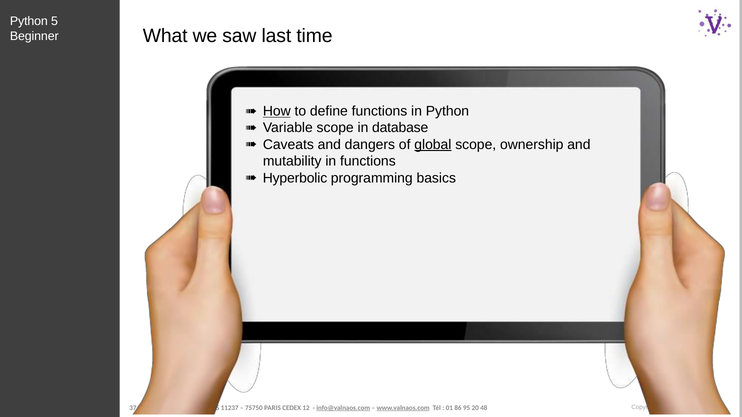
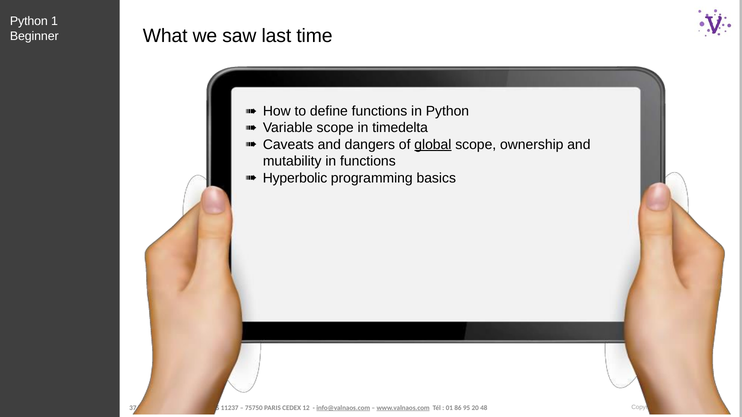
5: 5 -> 1
How underline: present -> none
database: database -> timedelta
